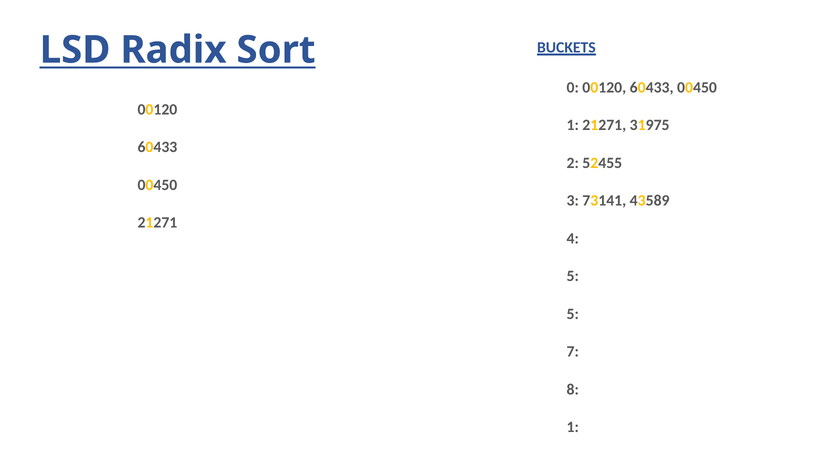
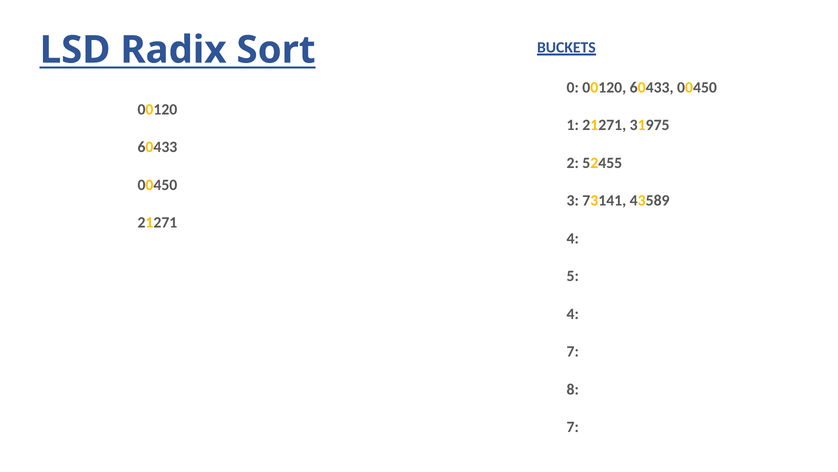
5 at (573, 313): 5 -> 4
1 at (573, 427): 1 -> 7
